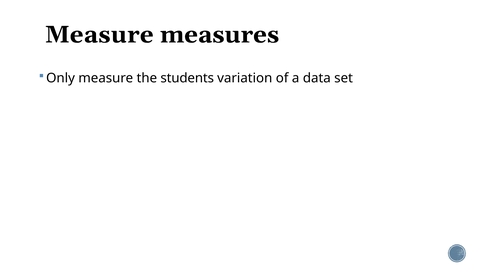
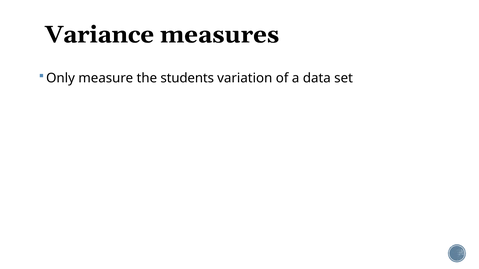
Measure at (99, 35): Measure -> Variance
